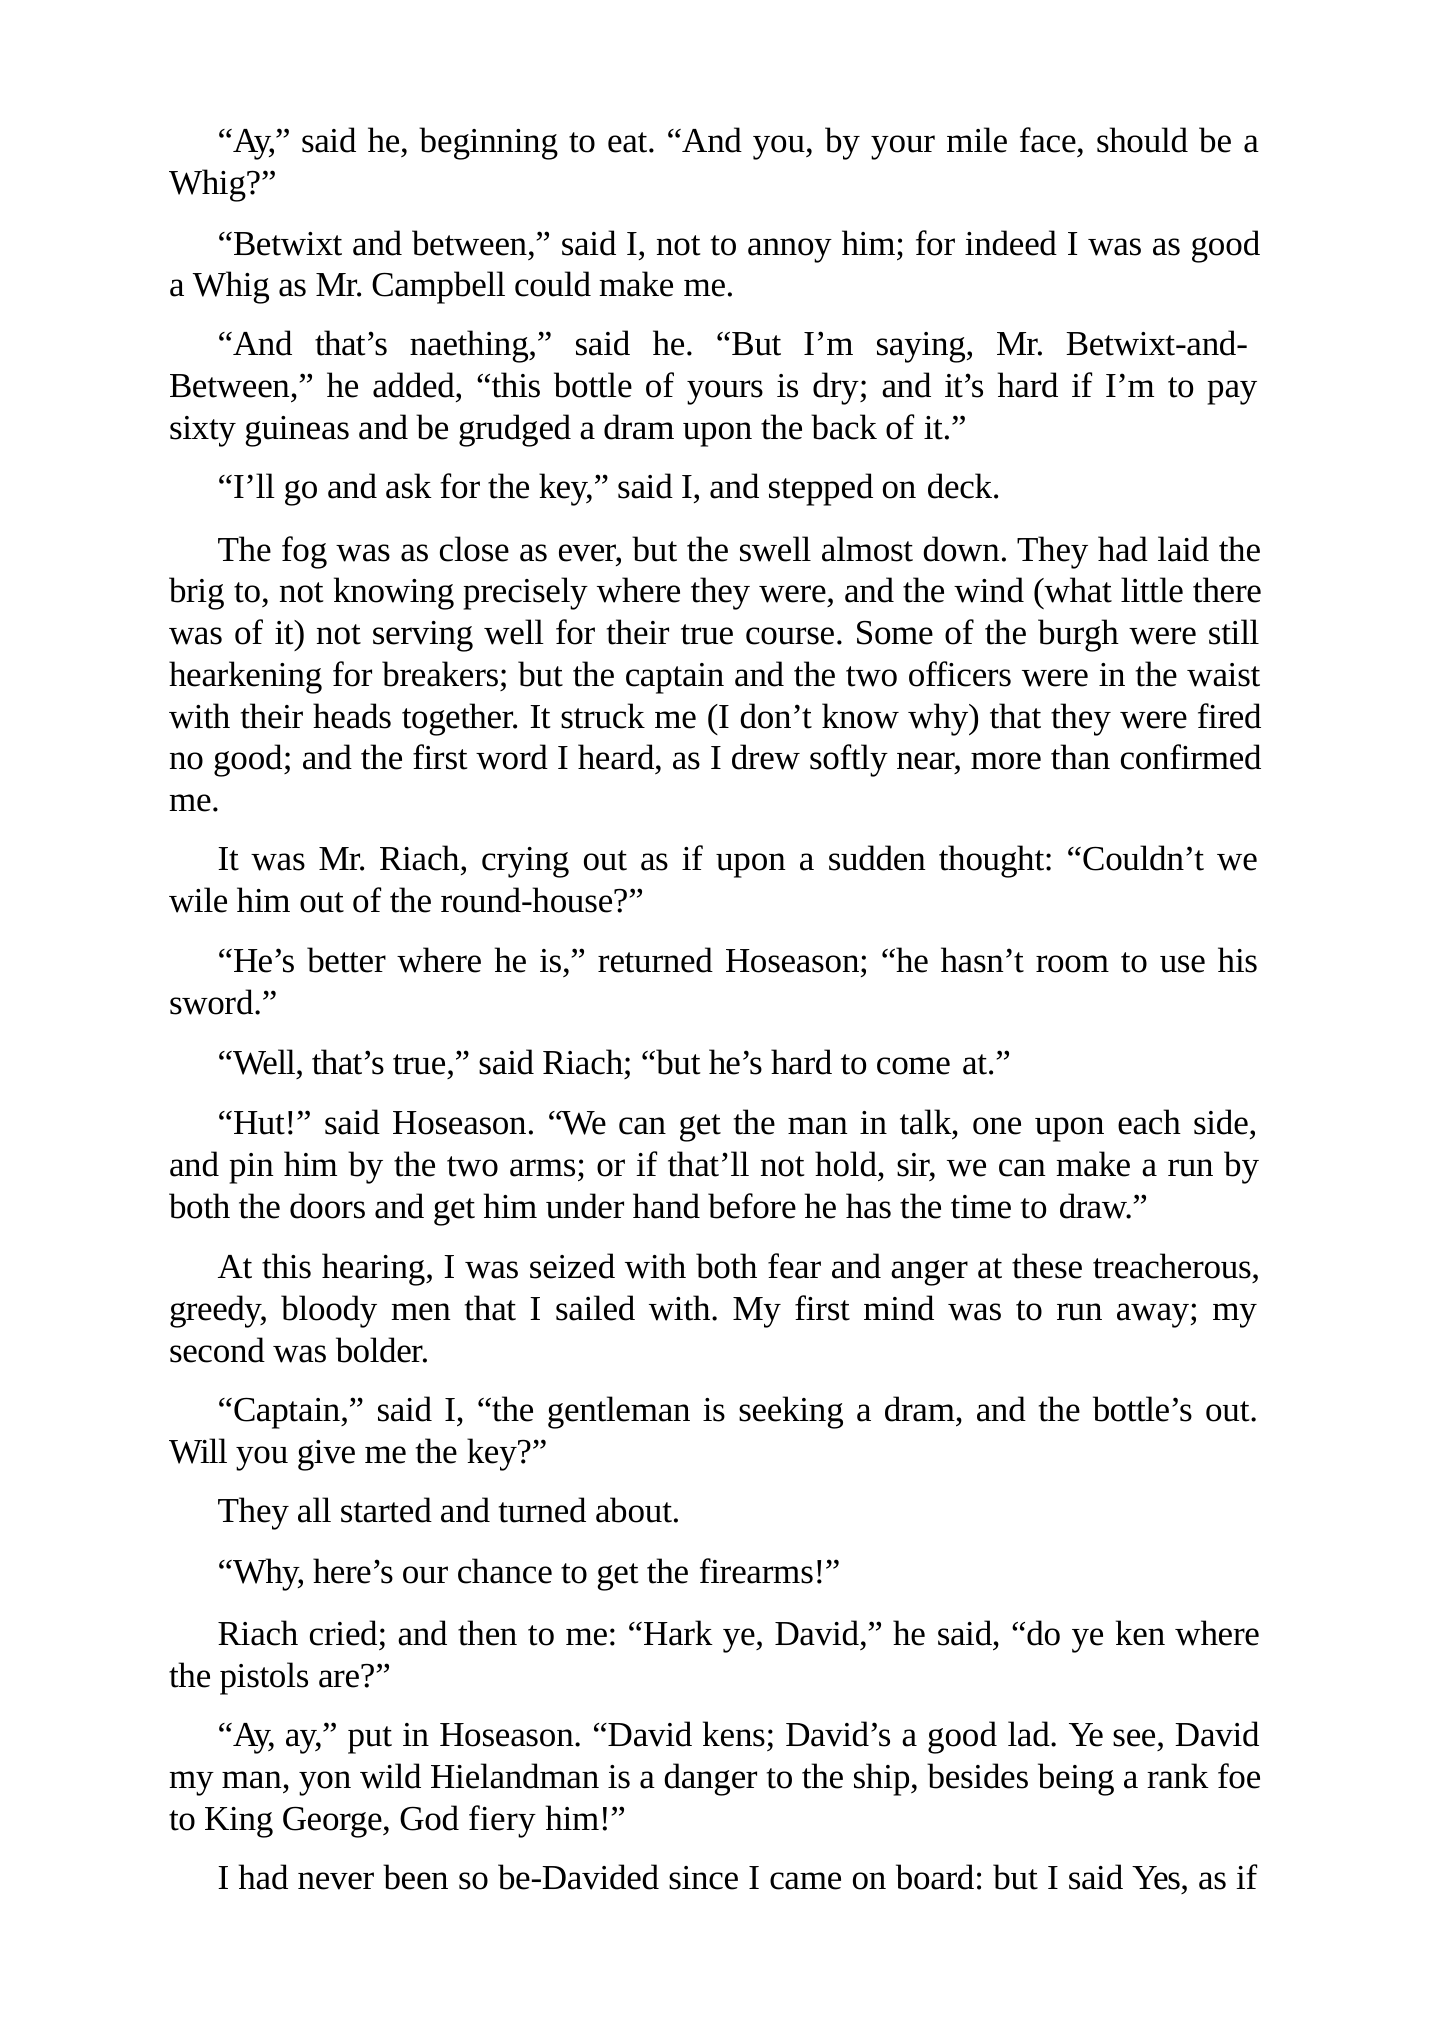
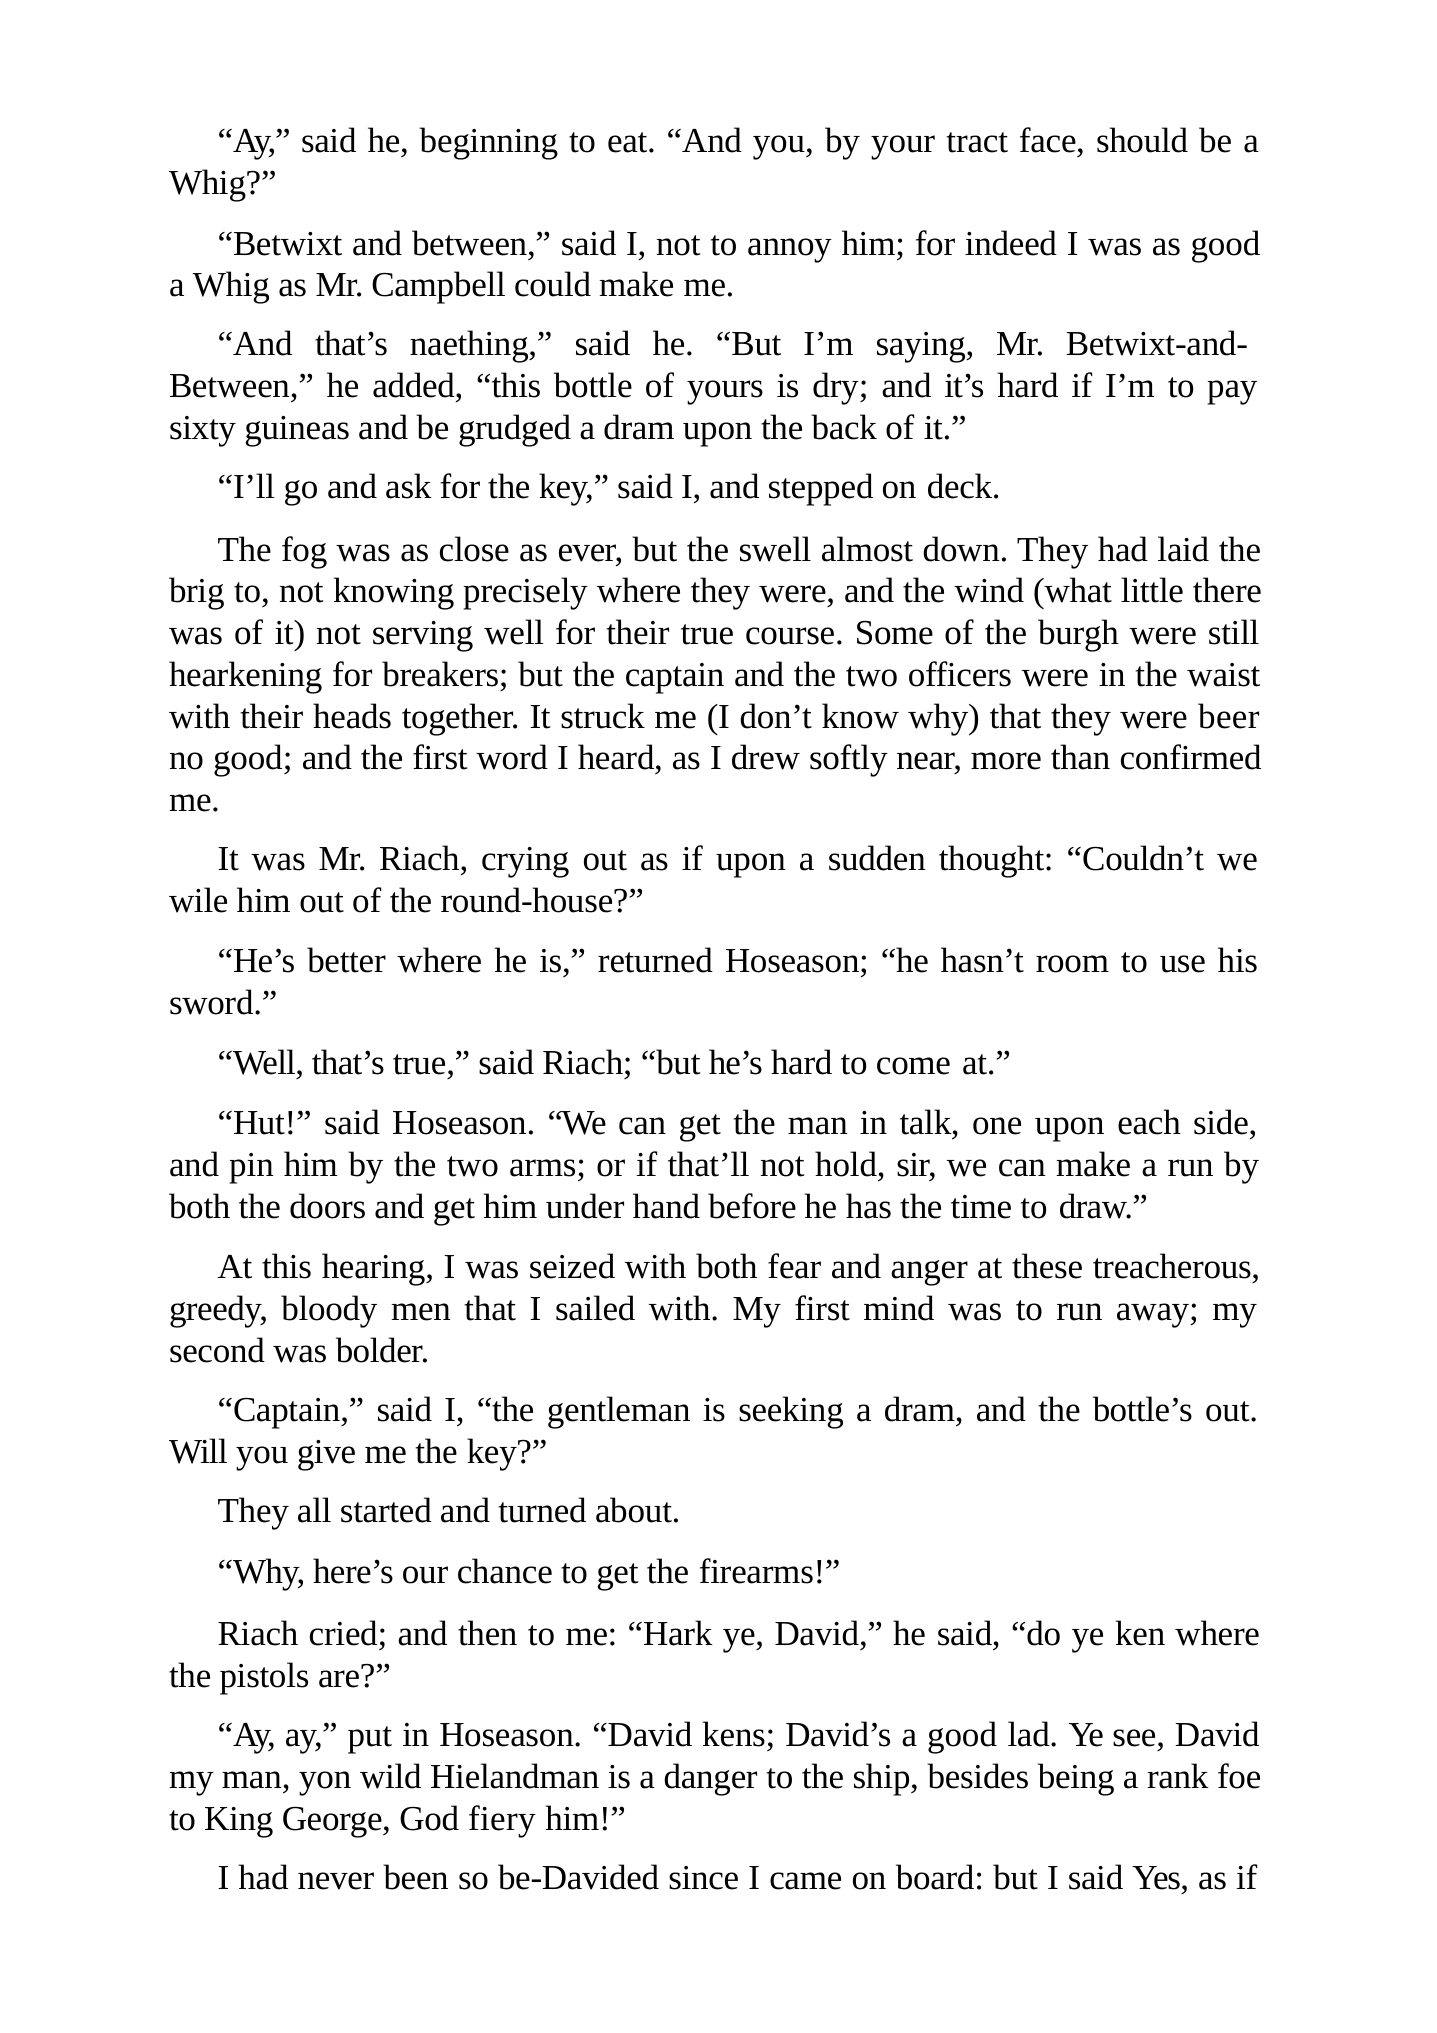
mile: mile -> tract
fired: fired -> beer
